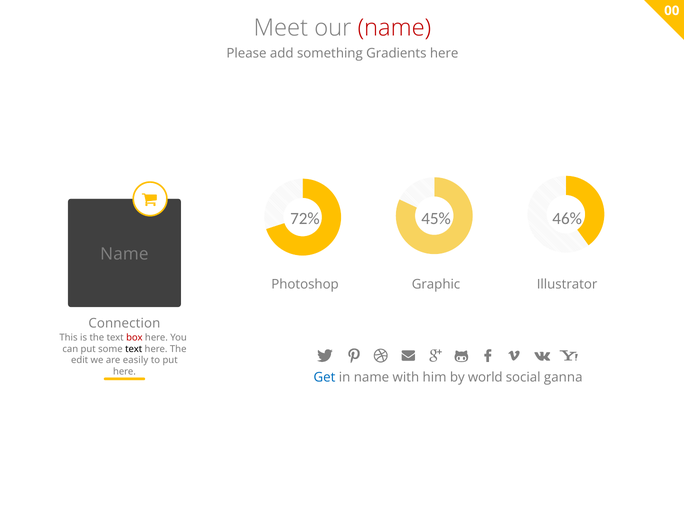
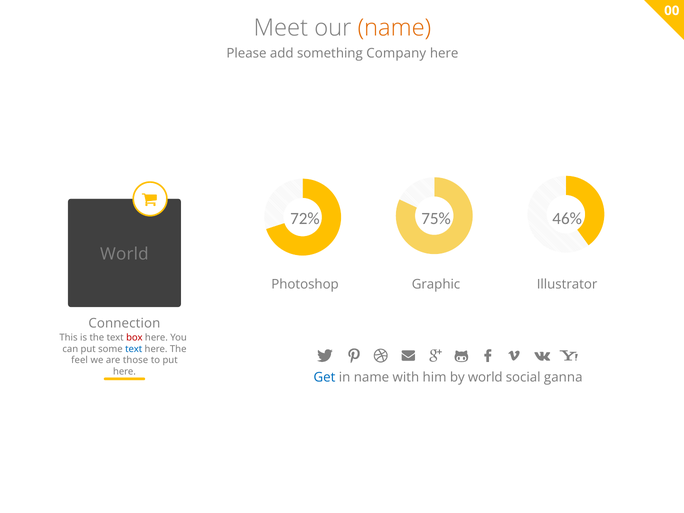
name at (394, 28) colour: red -> orange
Gradients: Gradients -> Company
45%: 45% -> 75%
Name at (124, 254): Name -> World
text at (134, 349) colour: black -> blue
edit: edit -> feel
easily: easily -> those
